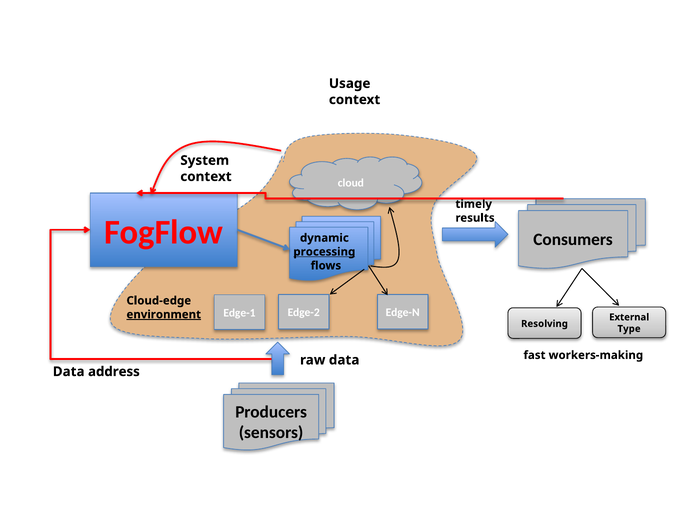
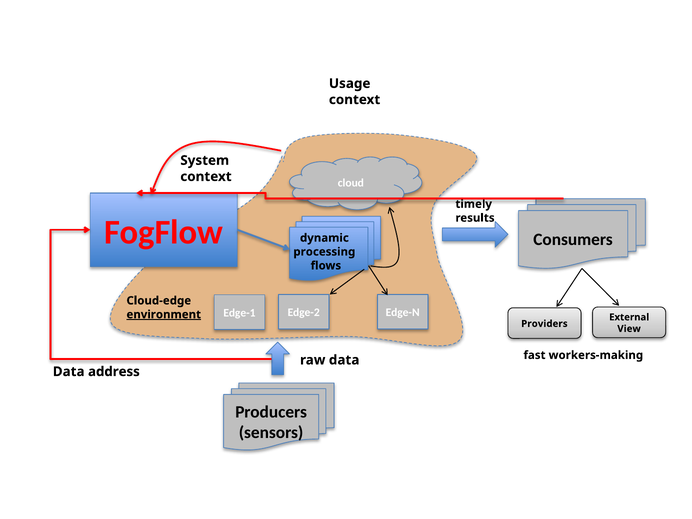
processing underline: present -> none
Resolving: Resolving -> Providers
Type: Type -> View
